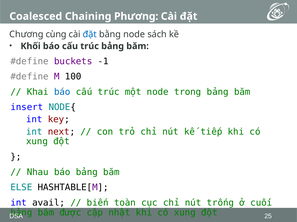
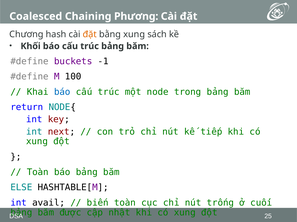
cùng: cùng -> hash
đặt at (90, 34) colour: blue -> orange
bằng node: node -> xung
insert: insert -> return
Nhau at (38, 173): Nhau -> Toàn
